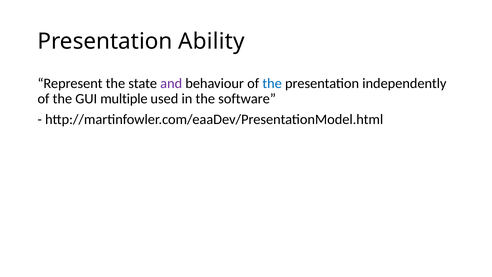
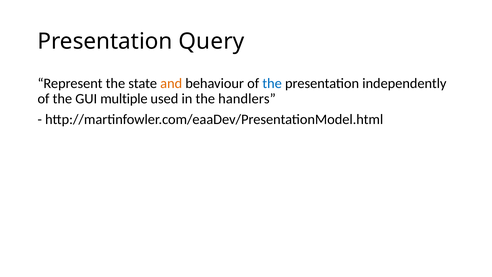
Ability: Ability -> Query
and colour: purple -> orange
software: software -> handlers
